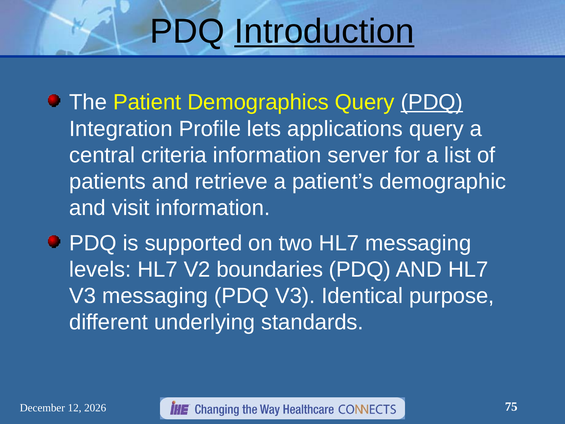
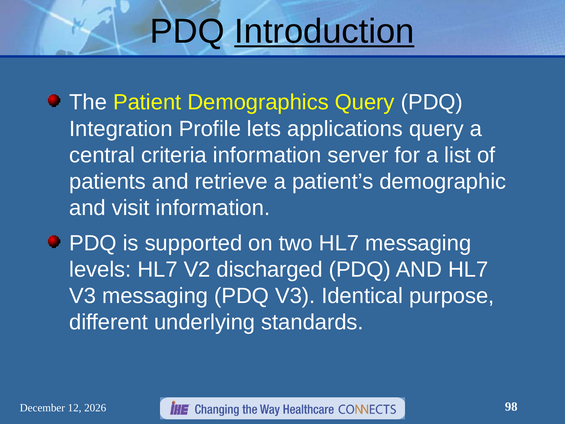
PDQ at (432, 102) underline: present -> none
boundaries: boundaries -> discharged
75: 75 -> 98
